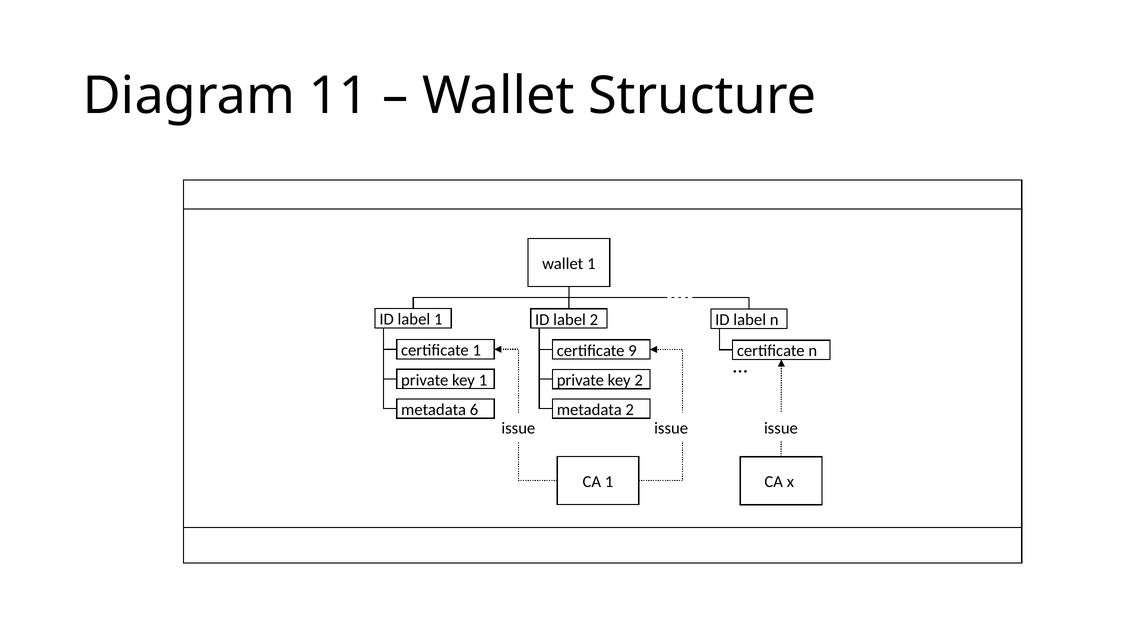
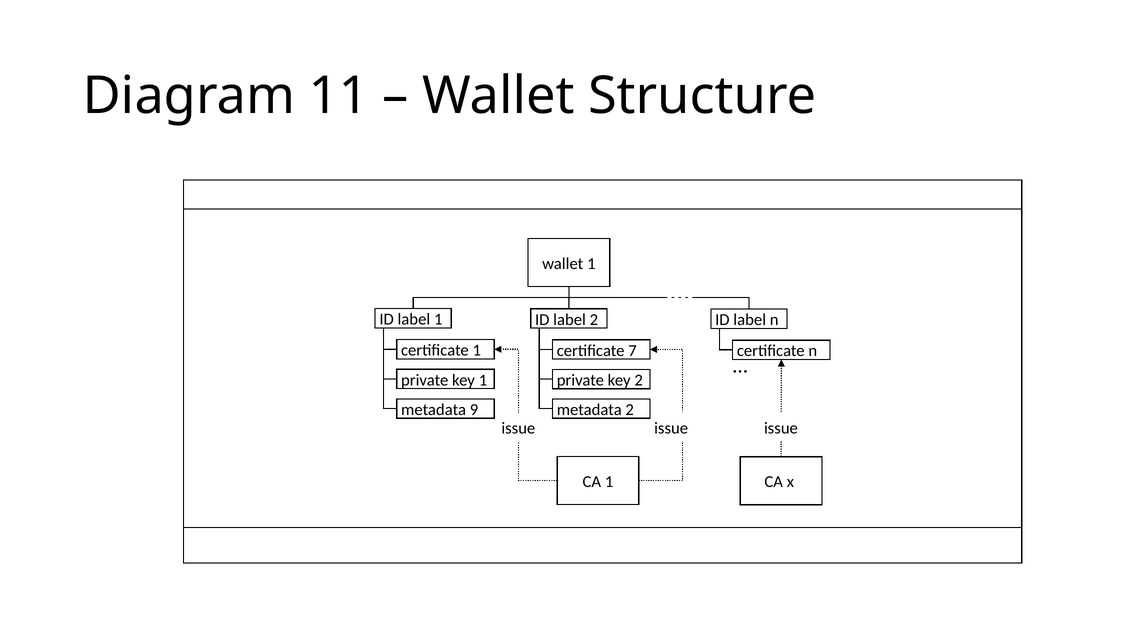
9: 9 -> 7
6: 6 -> 9
